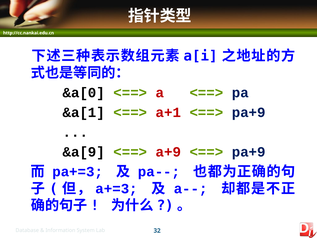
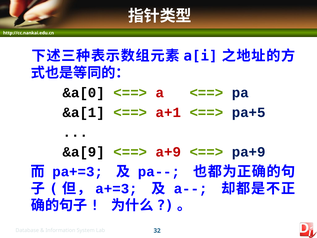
pa+9 at (249, 112): pa+9 -> pa+5
